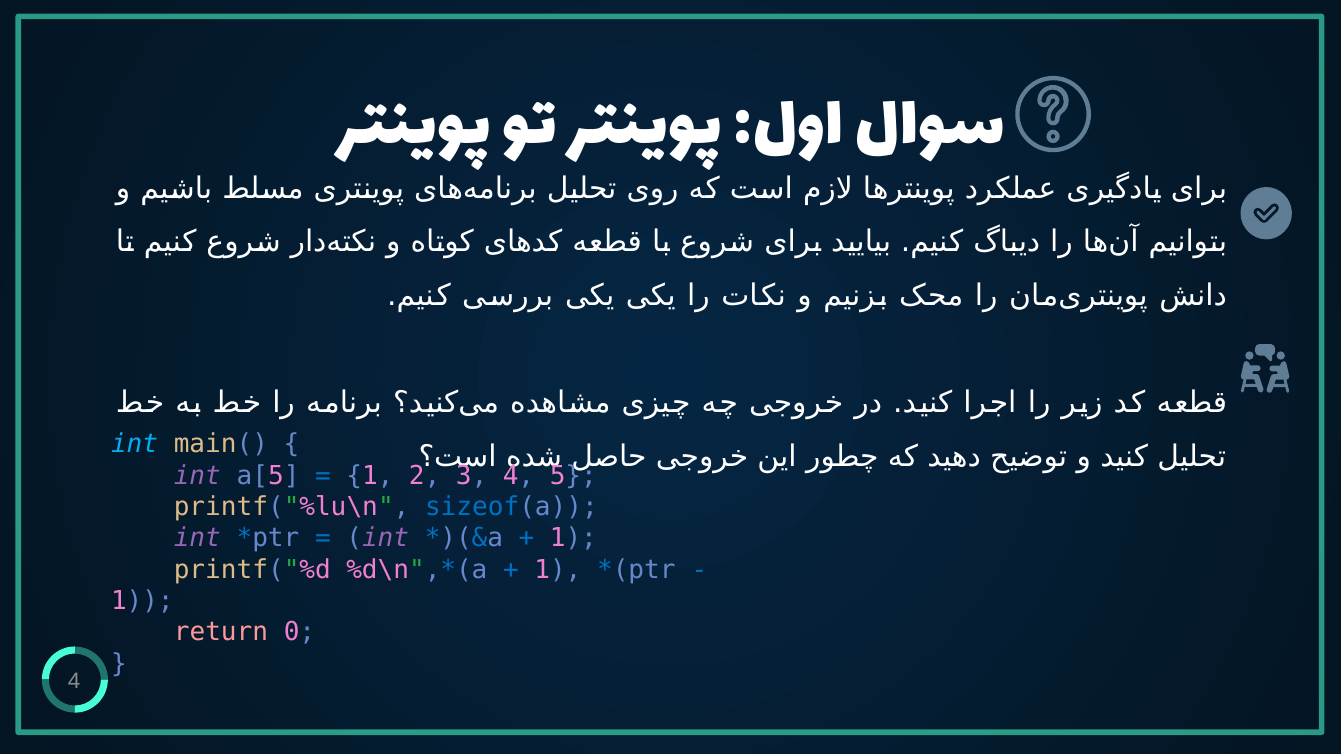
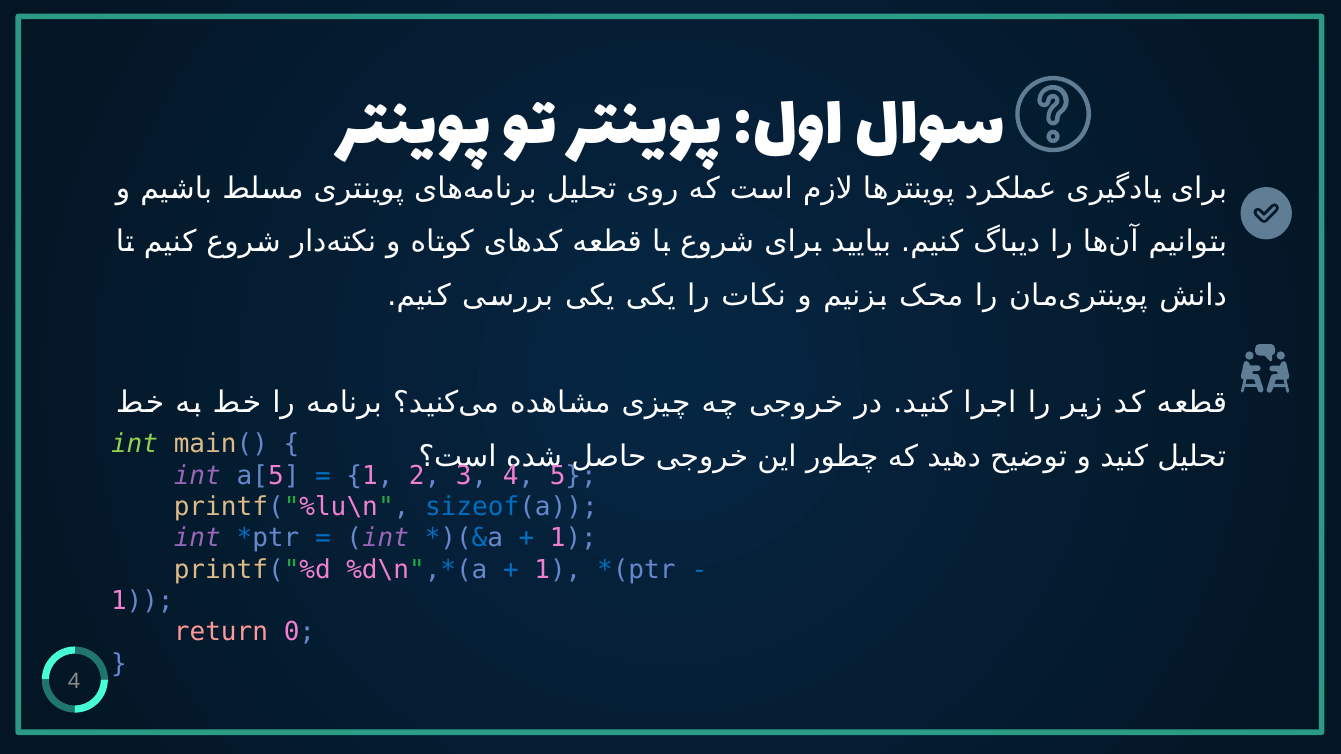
int at (135, 445) colour: light blue -> light green
